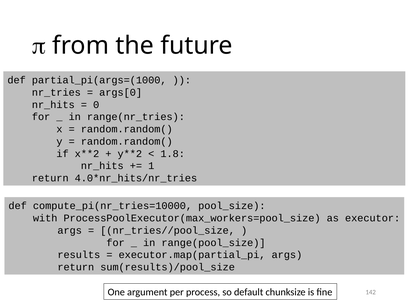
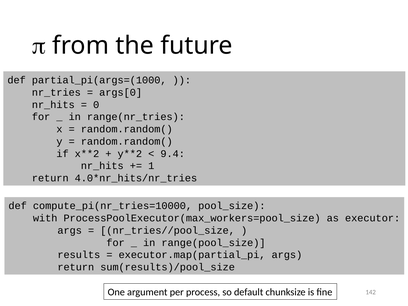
1.8: 1.8 -> 9.4
